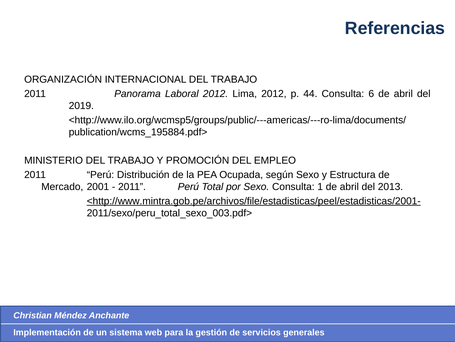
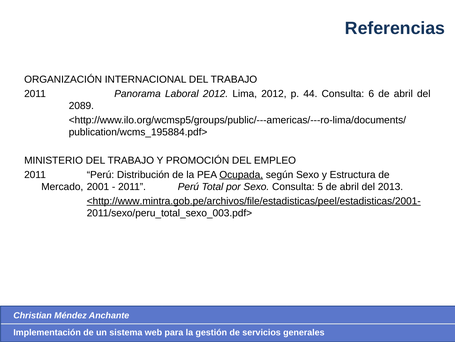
2019: 2019 -> 2089
Ocupada underline: none -> present
1: 1 -> 5
